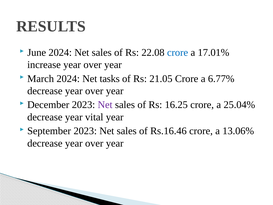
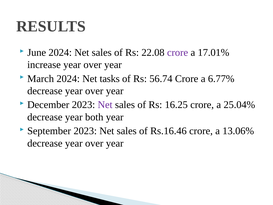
crore at (178, 52) colour: blue -> purple
21.05: 21.05 -> 56.74
vital: vital -> both
